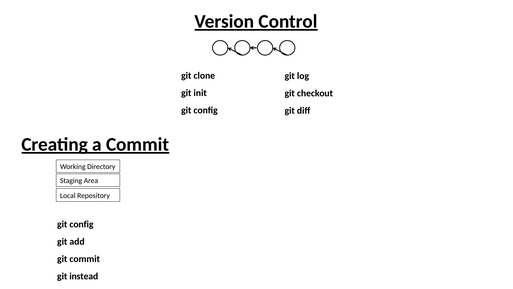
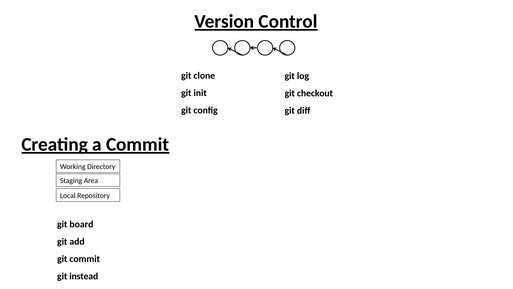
config at (82, 224): config -> board
